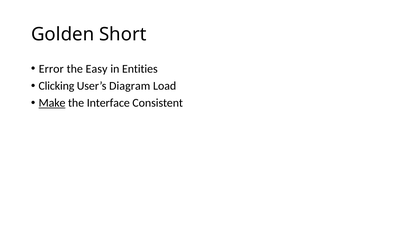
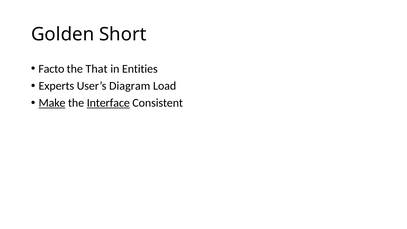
Error: Error -> Facto
Easy: Easy -> That
Clicking: Clicking -> Experts
Interface underline: none -> present
